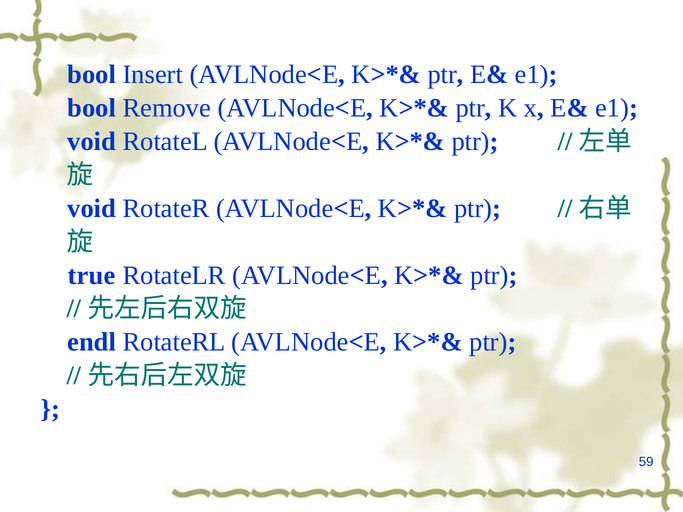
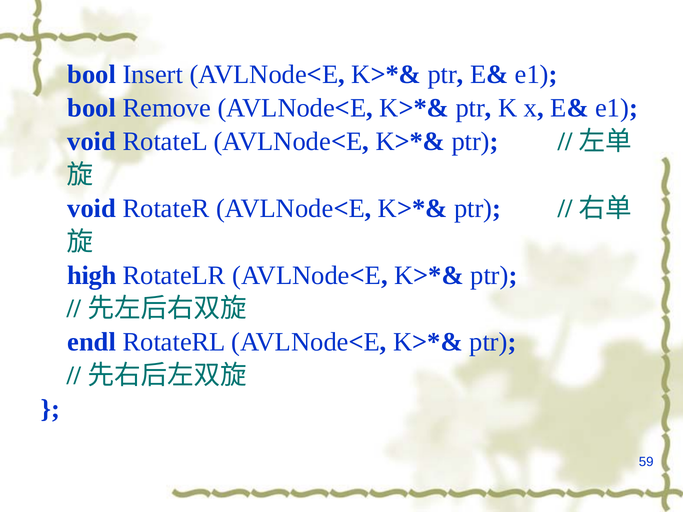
true: true -> high
